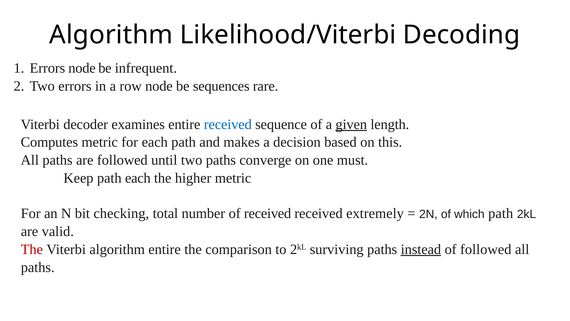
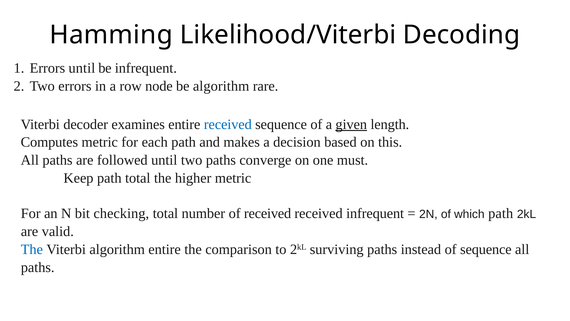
Algorithm at (111, 35): Algorithm -> Hamming
Errors node: node -> until
be sequences: sequences -> algorithm
path each: each -> total
received extremely: extremely -> infrequent
The at (32, 249) colour: red -> blue
instead underline: present -> none
of followed: followed -> sequence
